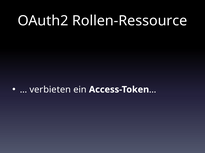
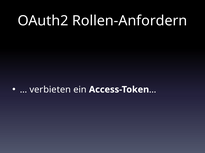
Rollen-Ressource: Rollen-Ressource -> Rollen-Anfordern
